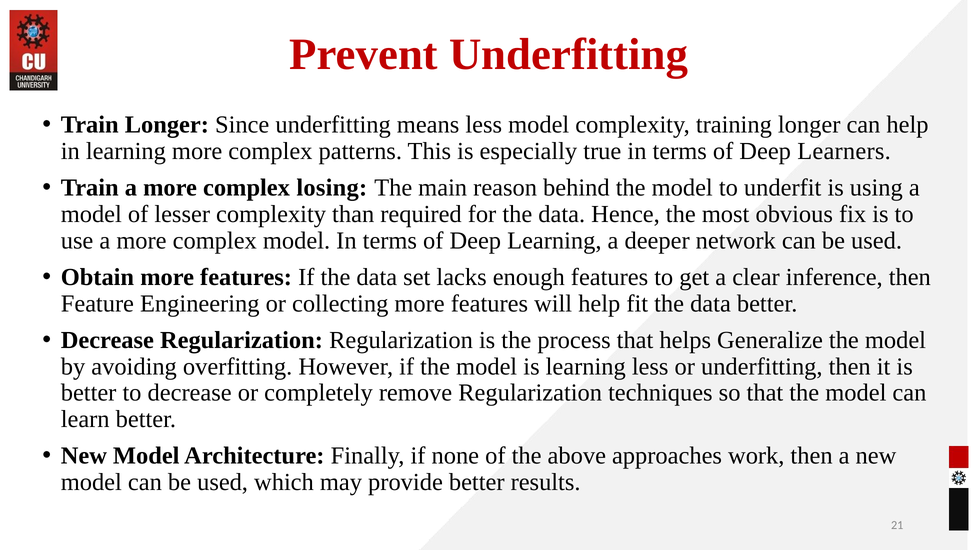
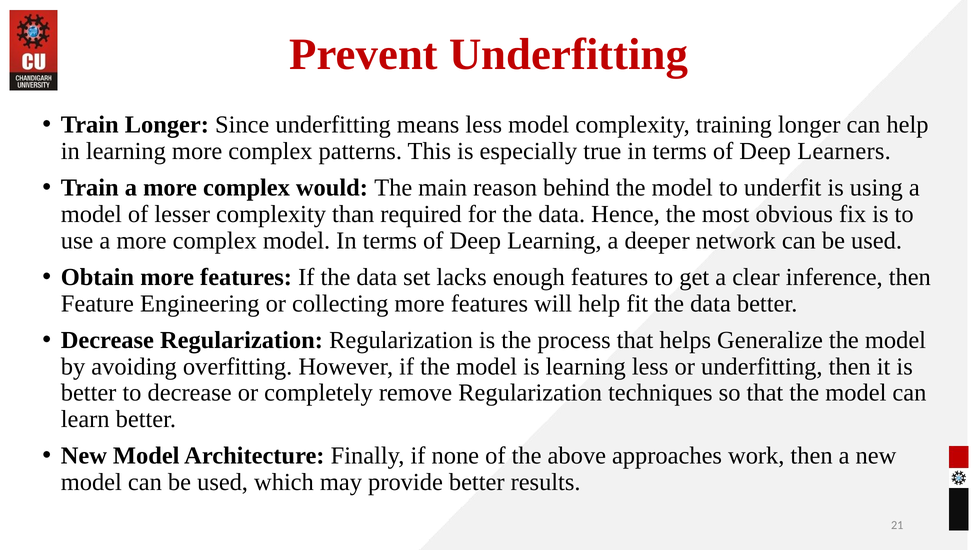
losing: losing -> would
